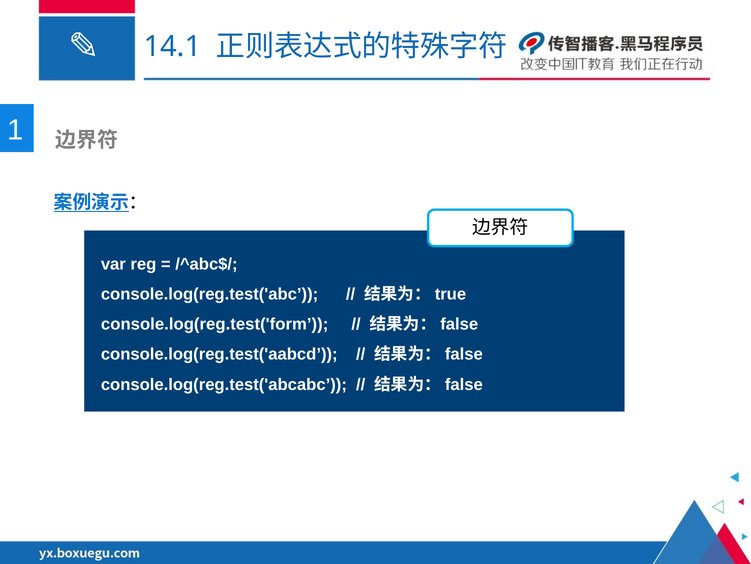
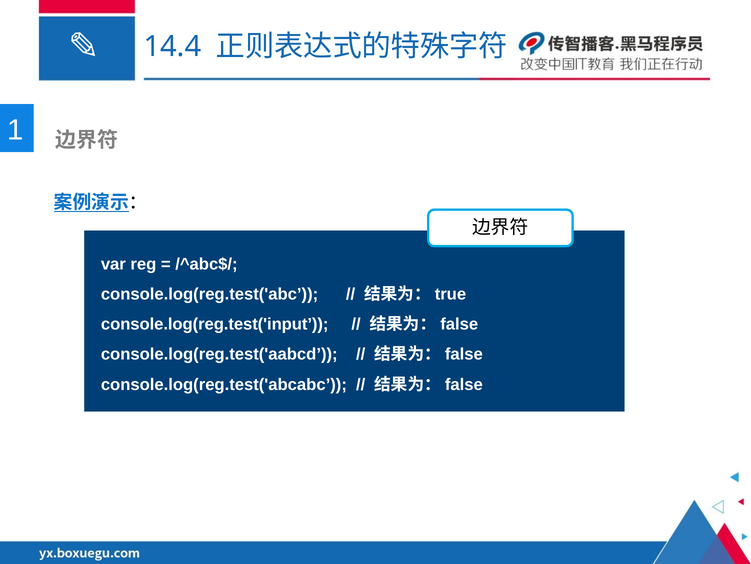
14.1: 14.1 -> 14.4
console.log(reg.test('form: console.log(reg.test('form -> console.log(reg.test('input
